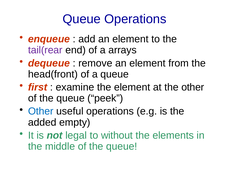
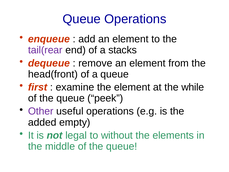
arrays: arrays -> stacks
the other: other -> while
Other at (41, 111) colour: blue -> purple
